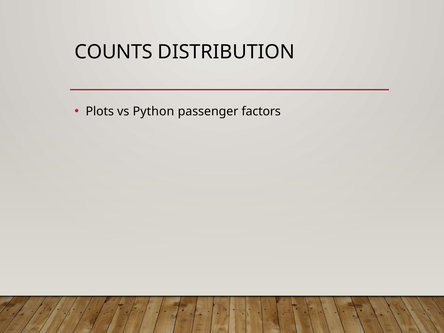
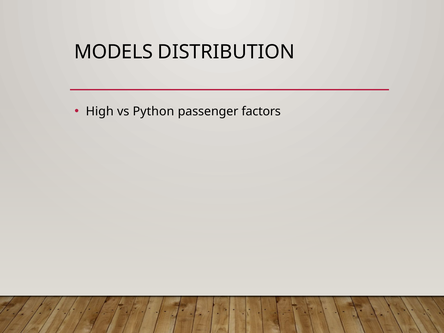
COUNTS: COUNTS -> MODELS
Plots: Plots -> High
